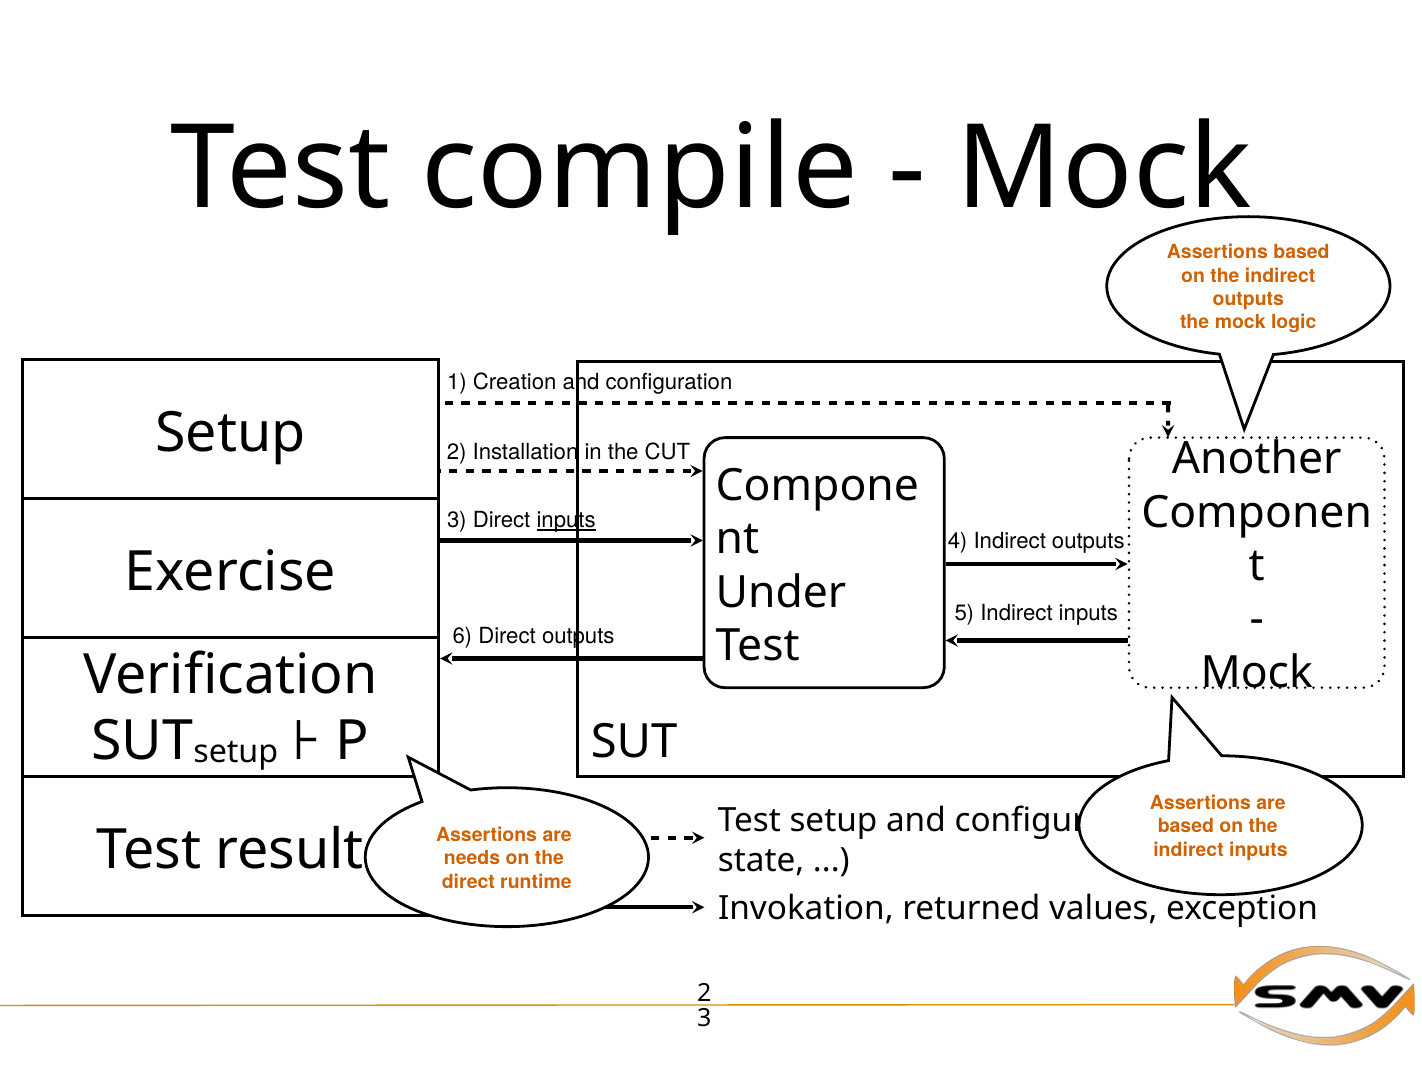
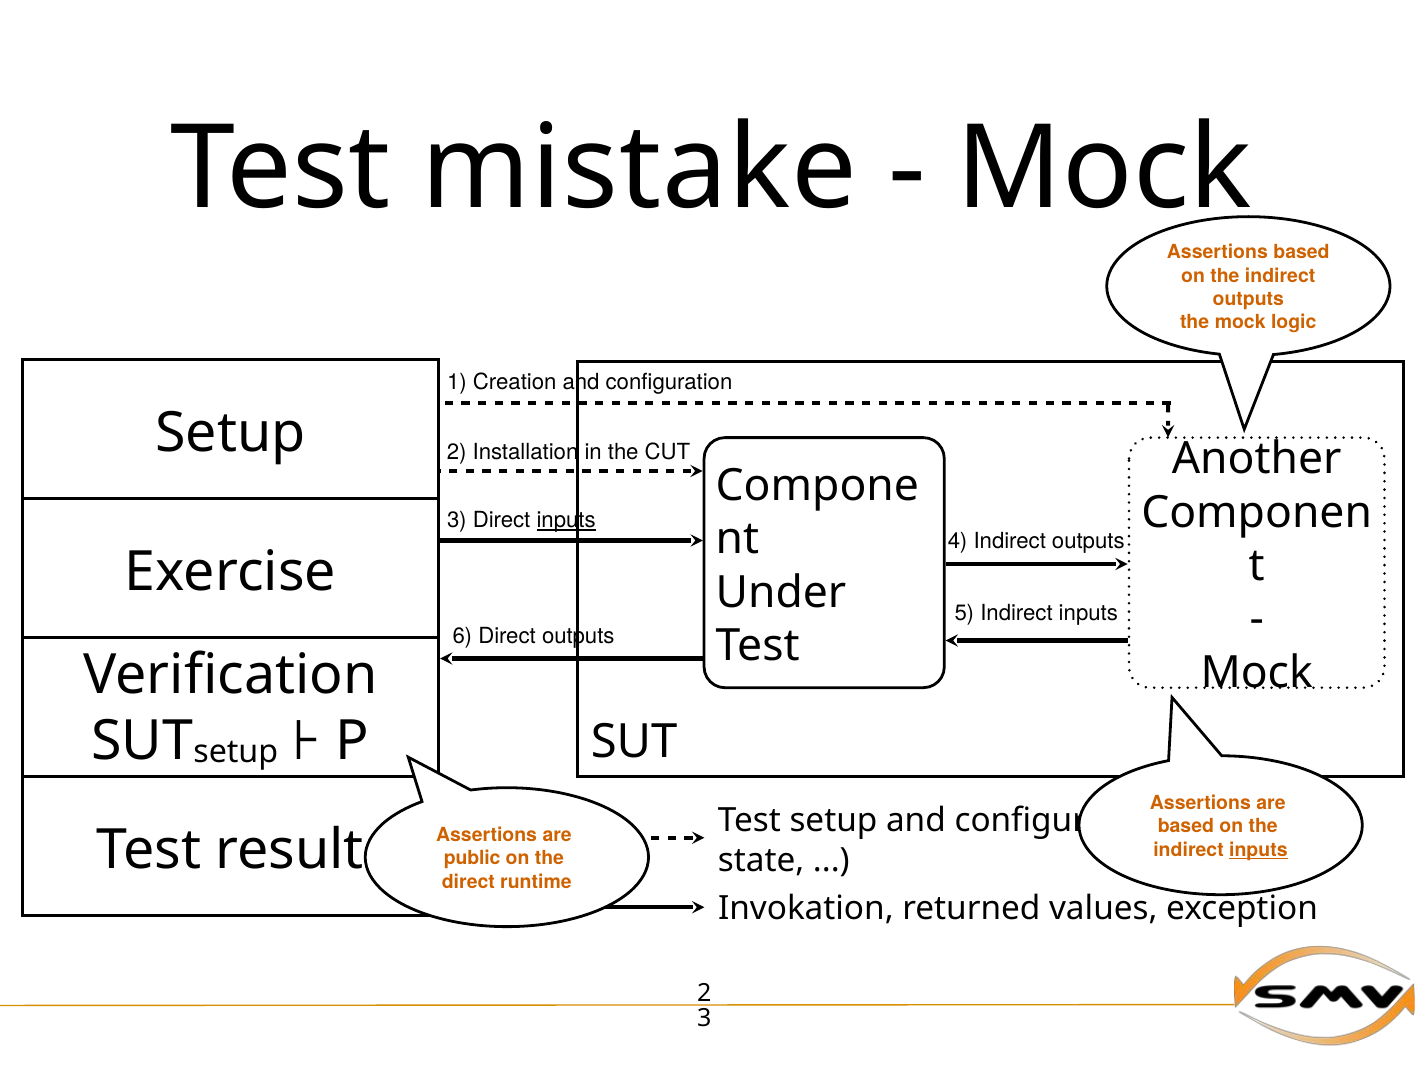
compile: compile -> mistake
inputs at (1258, 850) underline: none -> present
needs: needs -> public
